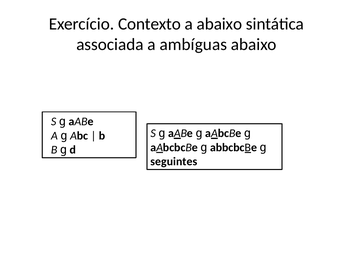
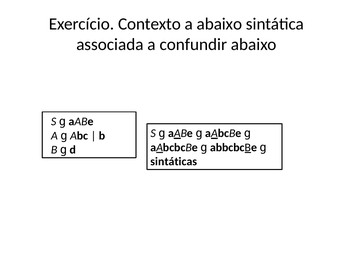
ambíguas: ambíguas -> confundir
seguintes: seguintes -> sintáticas
